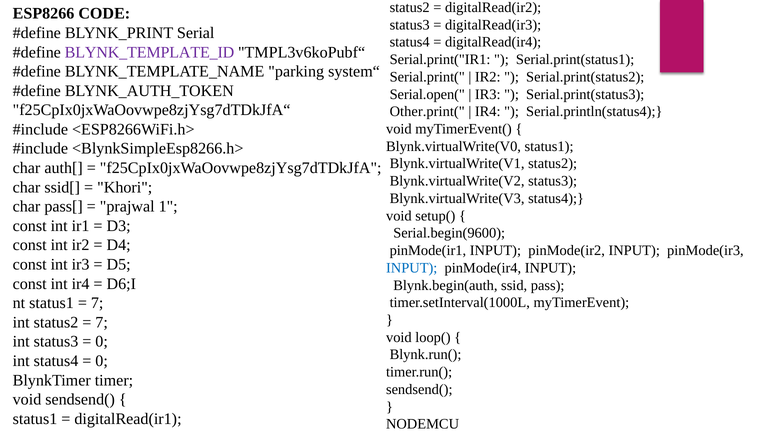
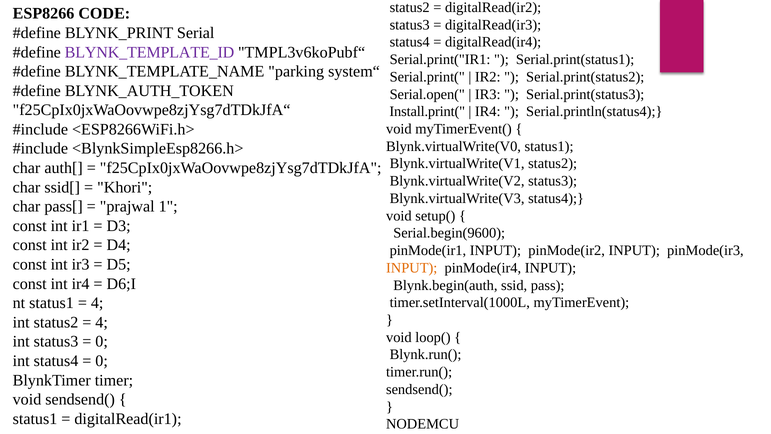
Other.print(: Other.print( -> Install.print(
INPUT at (412, 268) colour: blue -> orange
7 at (97, 303): 7 -> 4
7 at (102, 322): 7 -> 4
